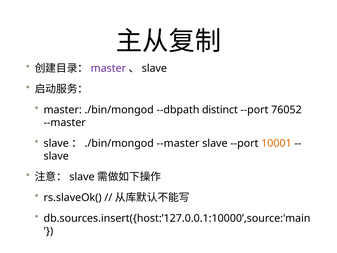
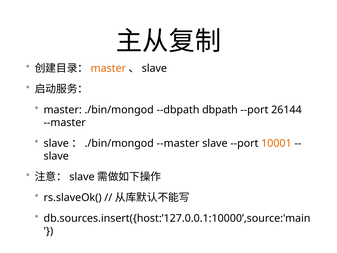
master at (108, 68) colour: purple -> orange
distinct: distinct -> dbpath
76052: 76052 -> 26144
